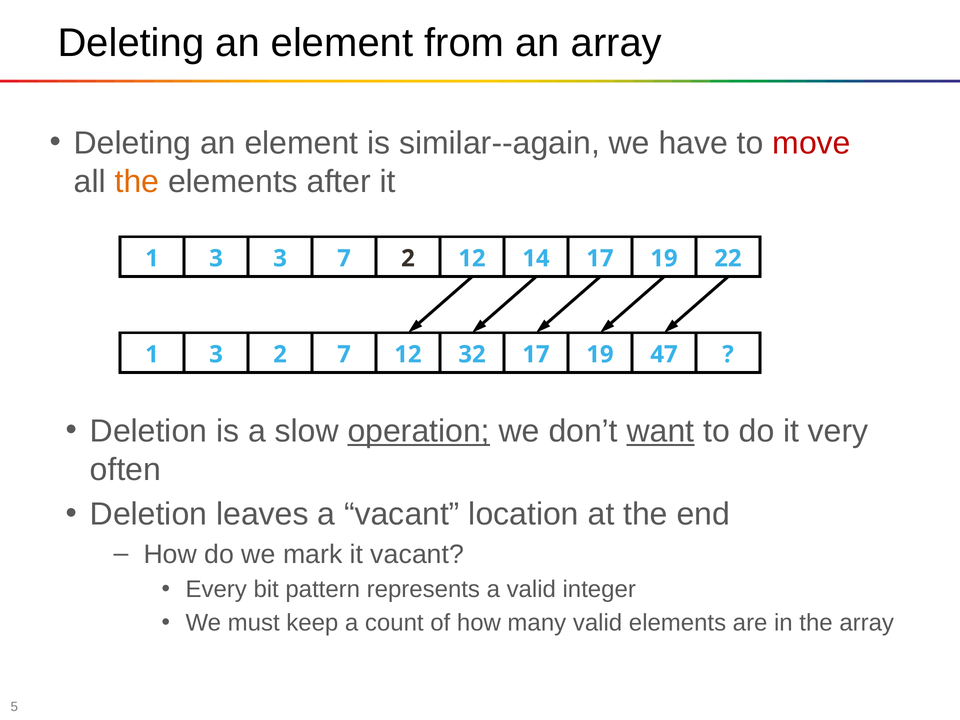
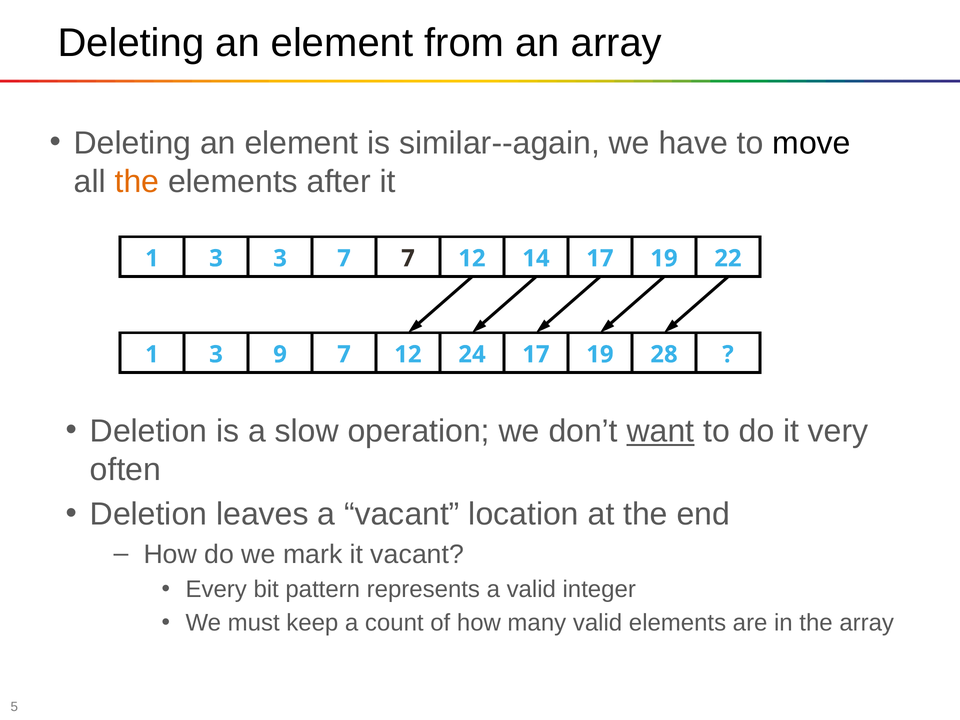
move colour: red -> black
7 2: 2 -> 7
3 2: 2 -> 9
32: 32 -> 24
47: 47 -> 28
operation underline: present -> none
